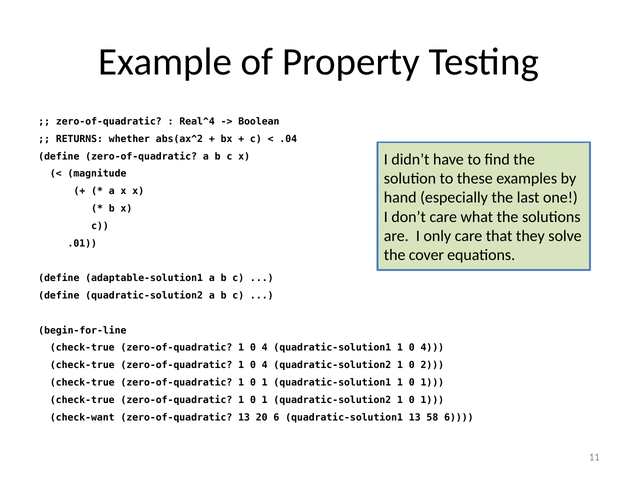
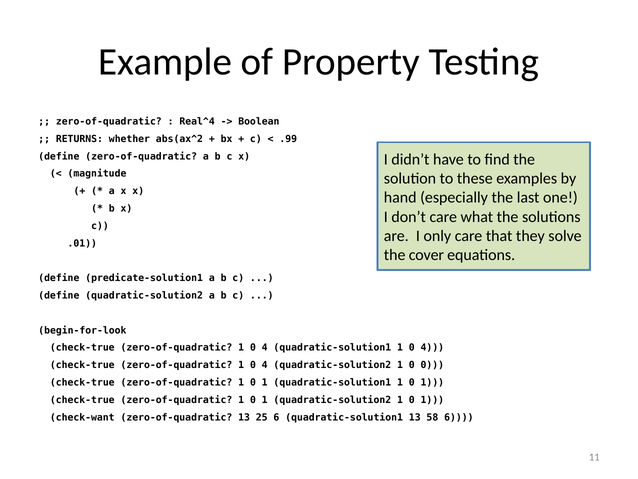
.04: .04 -> .99
adaptable-solution1: adaptable-solution1 -> predicate-solution1
begin-for-line: begin-for-line -> begin-for-look
0 2: 2 -> 0
20: 20 -> 25
